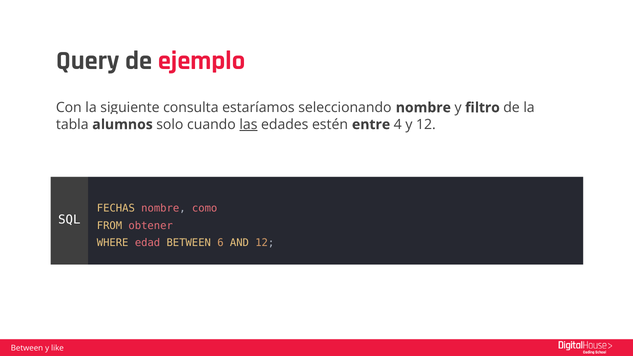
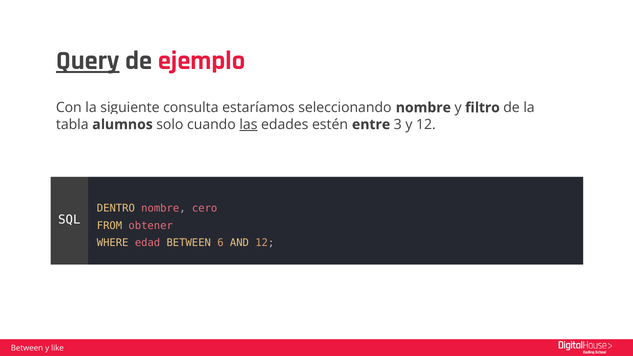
Query underline: none -> present
entre 4: 4 -> 3
FECHAS: FECHAS -> DENTRO
como: como -> cero
